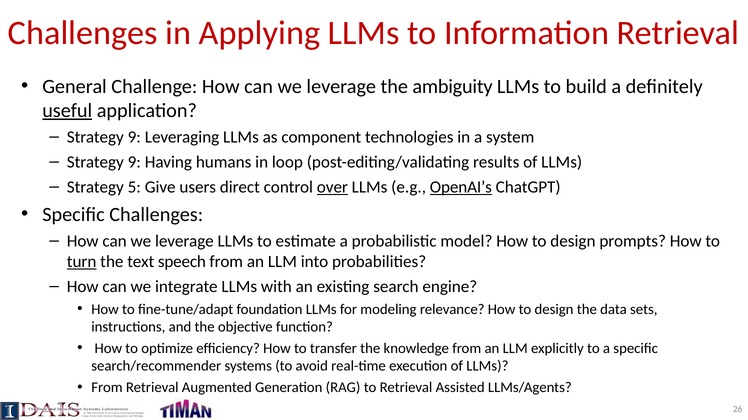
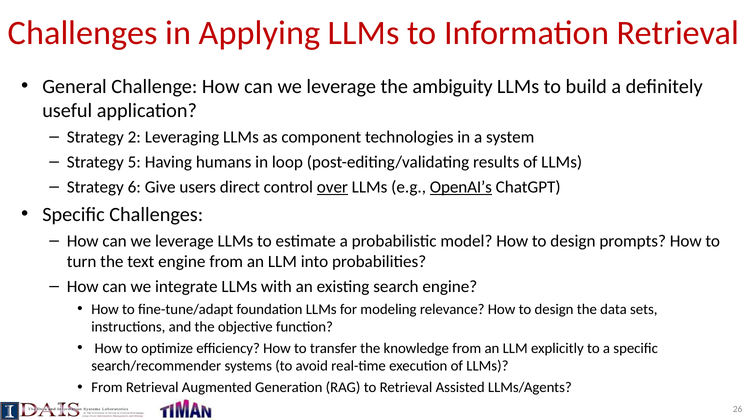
useful underline: present -> none
9 at (134, 137): 9 -> 2
9 at (134, 162): 9 -> 5
5: 5 -> 6
turn underline: present -> none
text speech: speech -> engine
